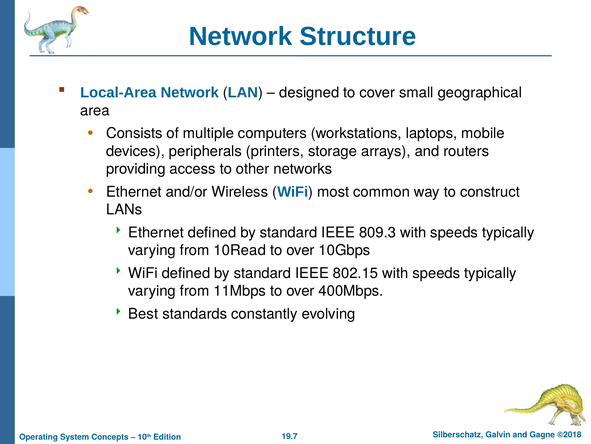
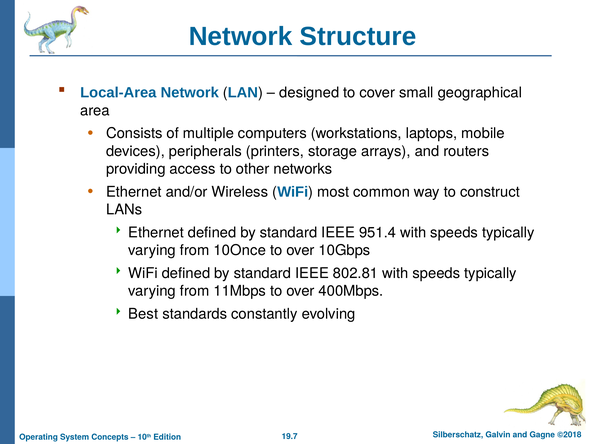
809.3: 809.3 -> 951.4
10Read: 10Read -> 10Once
802.15: 802.15 -> 802.81
